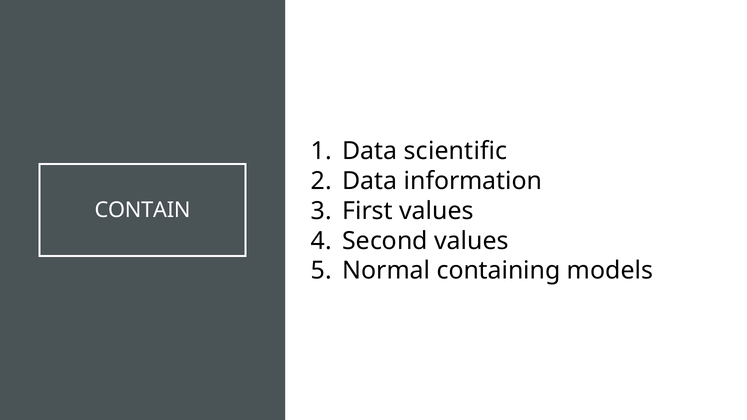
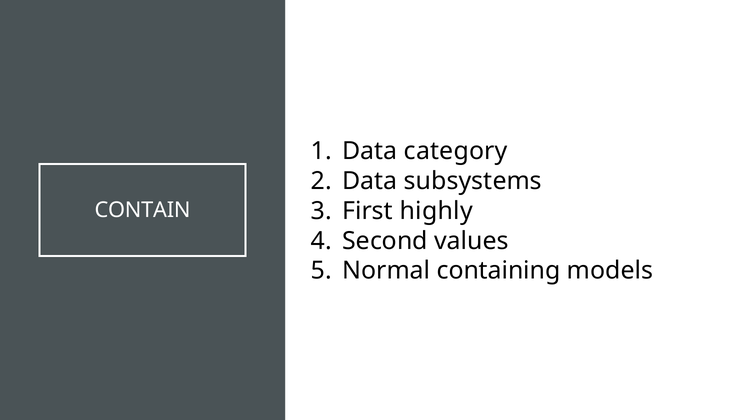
scientific: scientific -> category
information: information -> subsystems
First values: values -> highly
